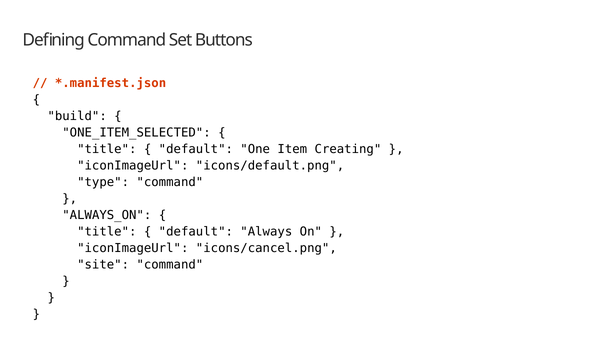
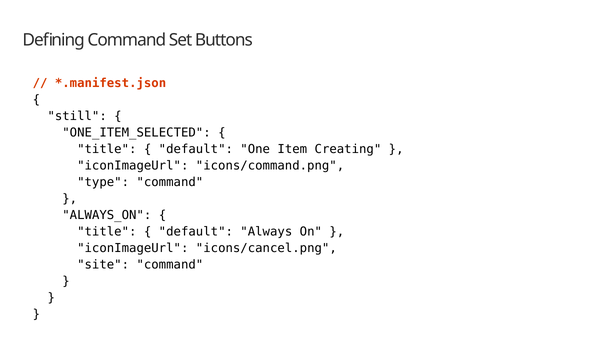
build: build -> still
icons/default.png: icons/default.png -> icons/command.png
